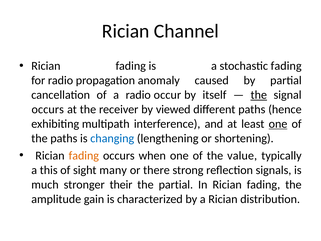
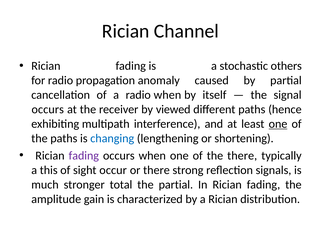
stochastic fading: fading -> others
radio occur: occur -> when
the at (259, 95) underline: present -> none
fading at (84, 155) colour: orange -> purple
the value: value -> there
many: many -> occur
their: their -> total
